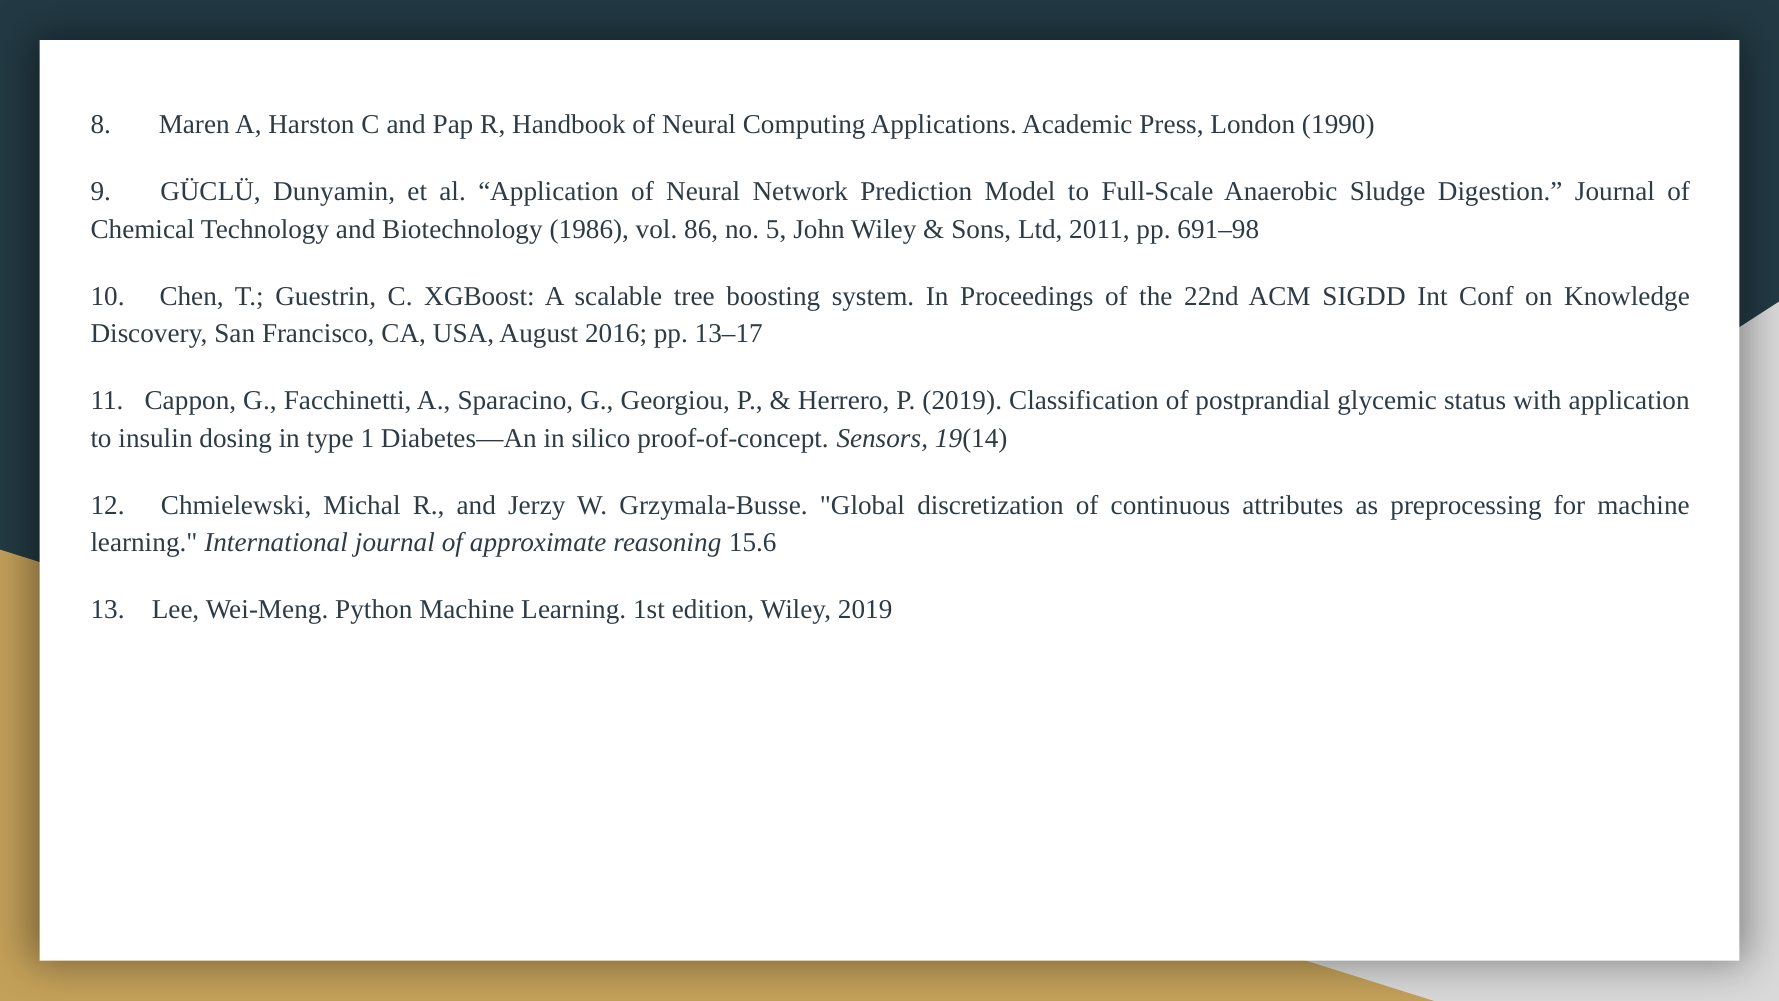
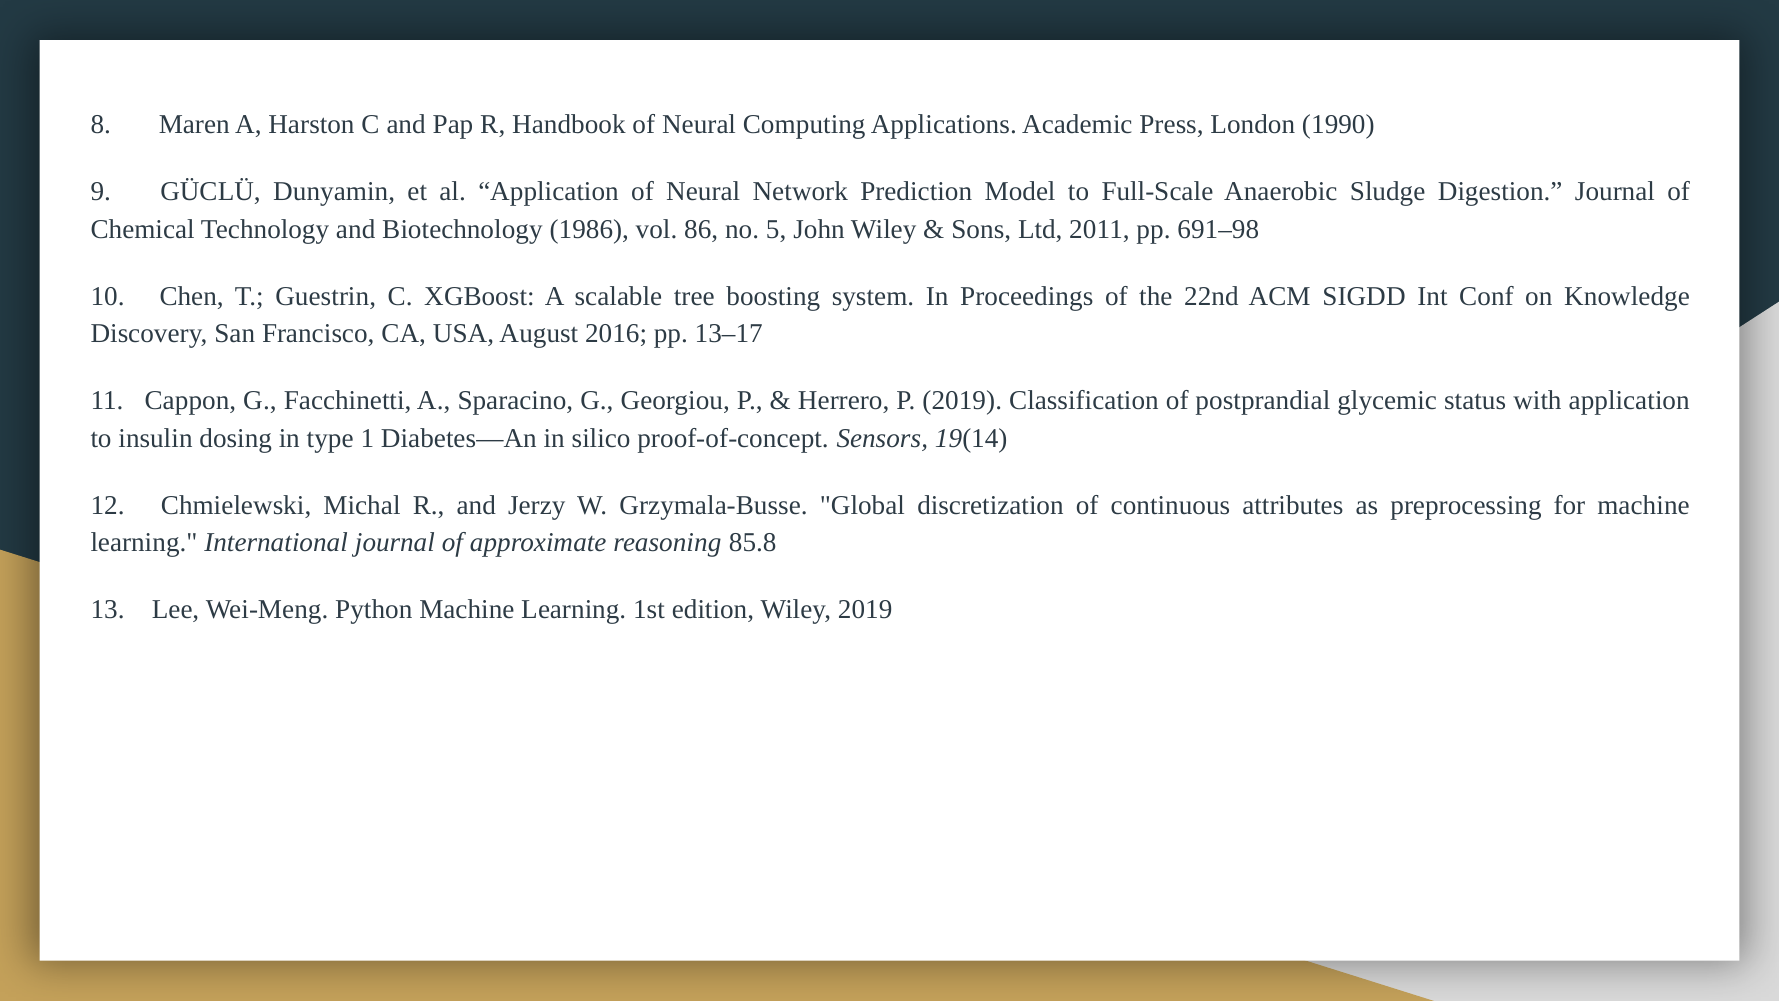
15.6: 15.6 -> 85.8
